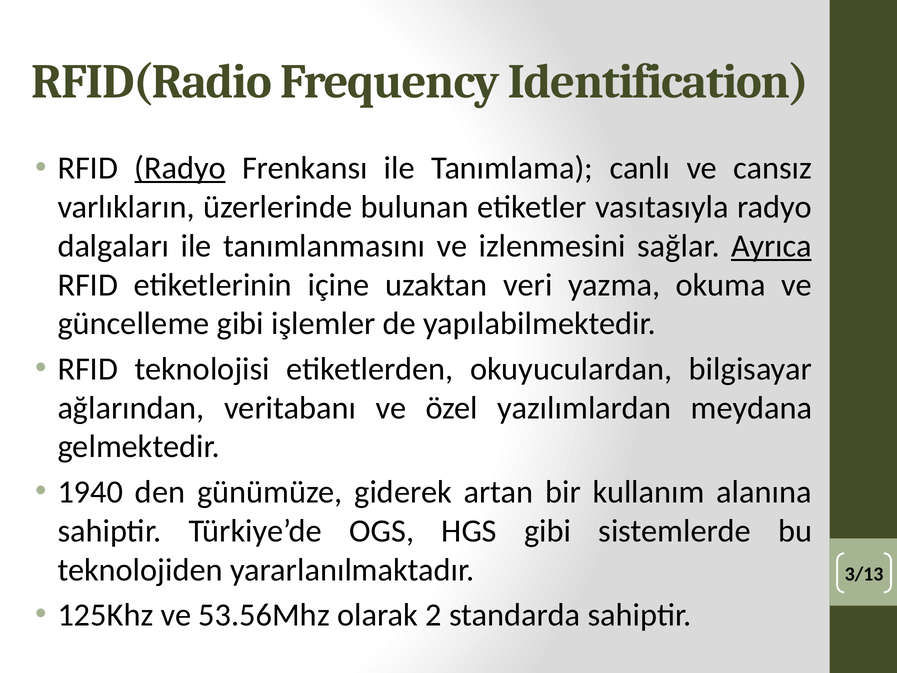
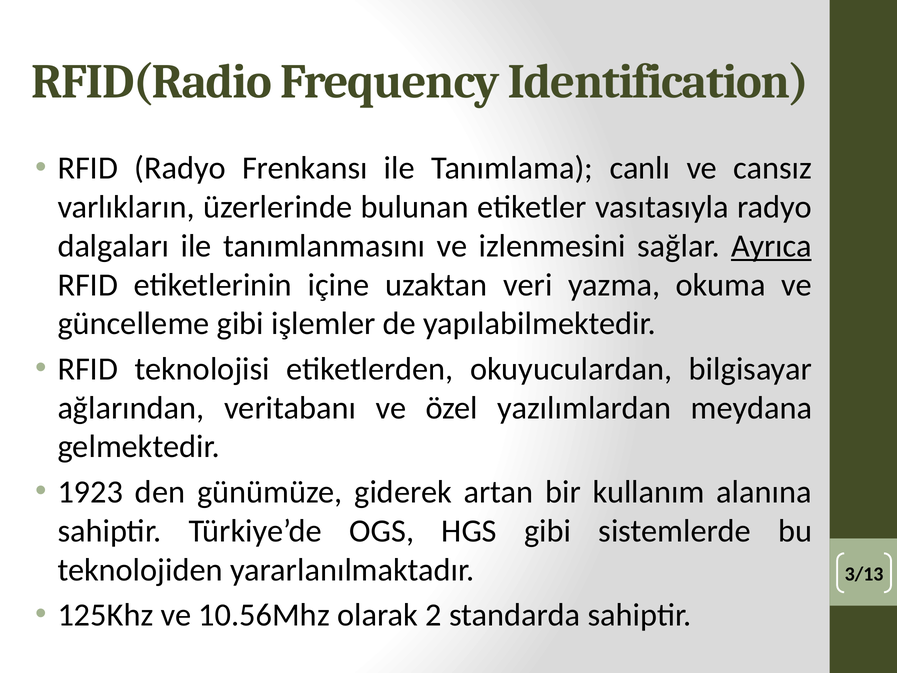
Radyo at (180, 168) underline: present -> none
1940: 1940 -> 1923
53.56Mhz: 53.56Mhz -> 10.56Mhz
